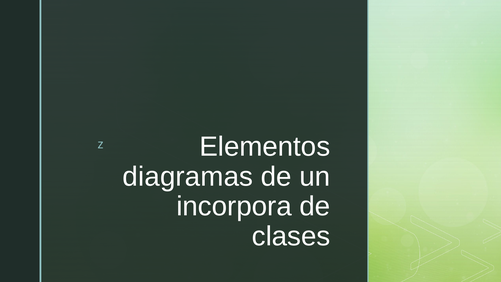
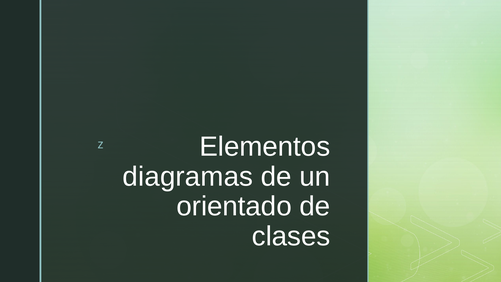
incorpora: incorpora -> orientado
